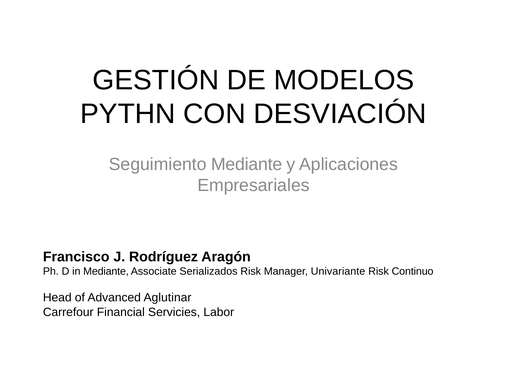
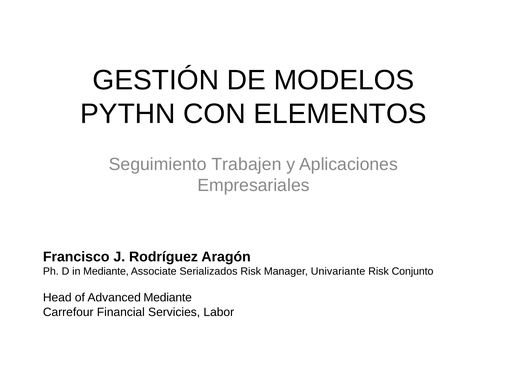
DESVIACIÓN: DESVIACIÓN -> ELEMENTOS
Seguimiento Mediante: Mediante -> Trabajen
Continuo: Continuo -> Conjunto
Advanced Aglutinar: Aglutinar -> Mediante
